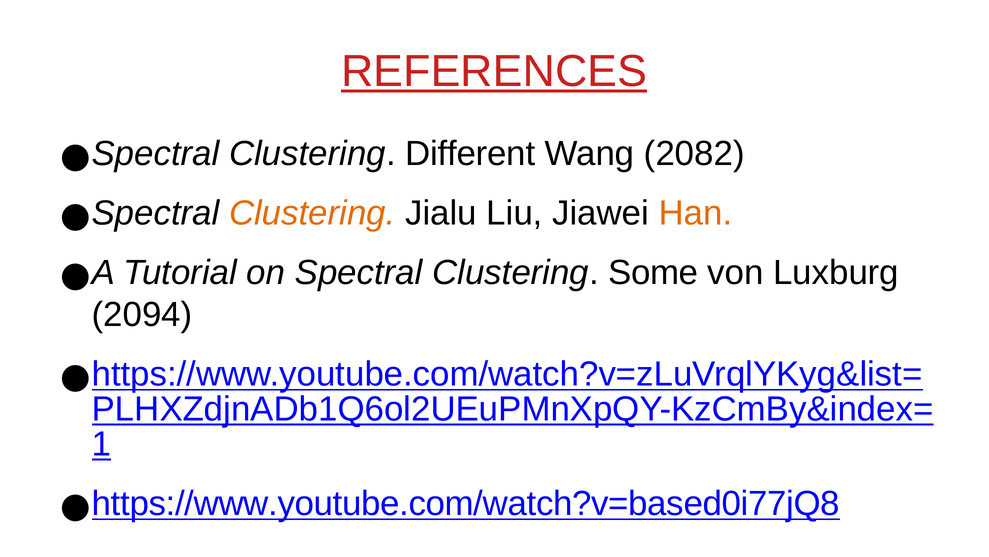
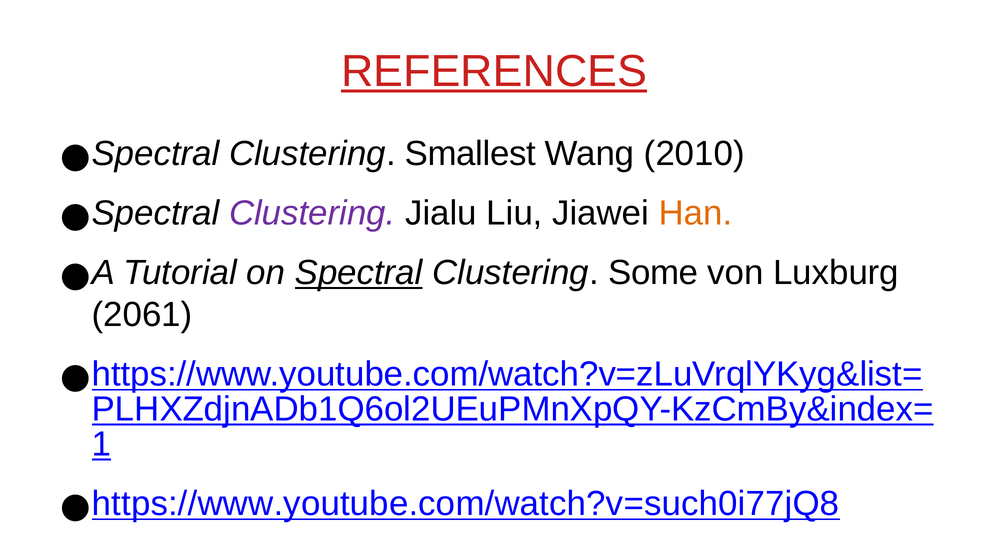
Different: Different -> Smallest
2082: 2082 -> 2010
Clustering at (312, 213) colour: orange -> purple
Spectral at (359, 273) underline: none -> present
2094: 2094 -> 2061
https://www.youtube.com/watch?v=based0i77jQ8: https://www.youtube.com/watch?v=based0i77jQ8 -> https://www.youtube.com/watch?v=such0i77jQ8
